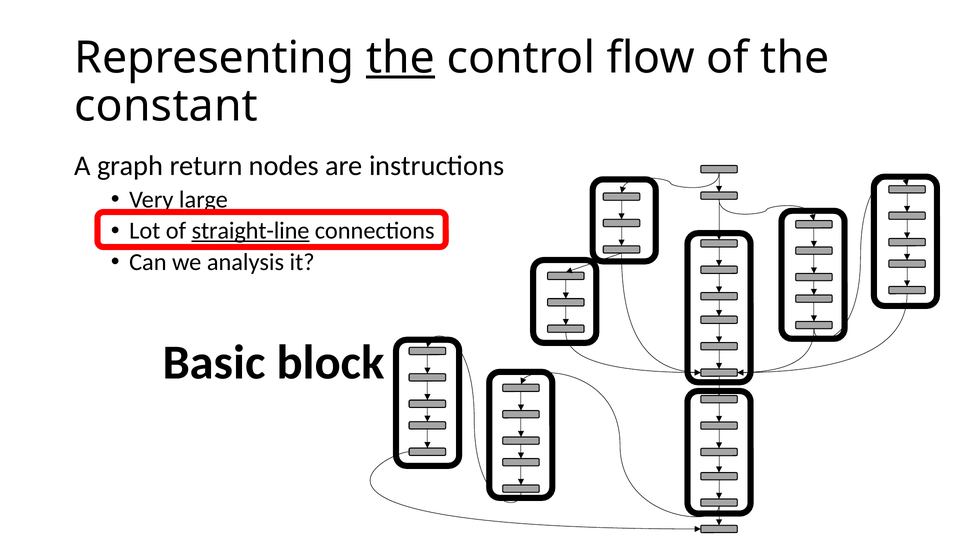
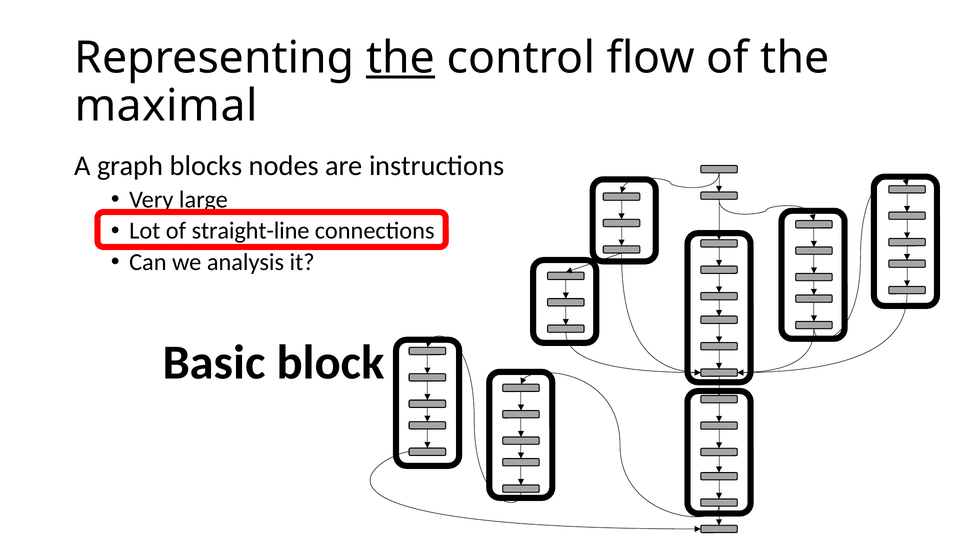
constant: constant -> maximal
return: return -> blocks
straight-line underline: present -> none
